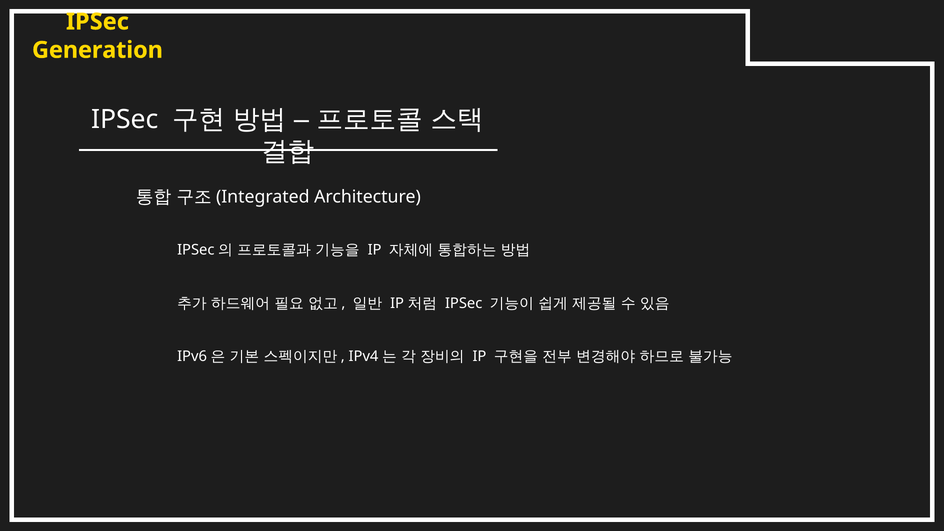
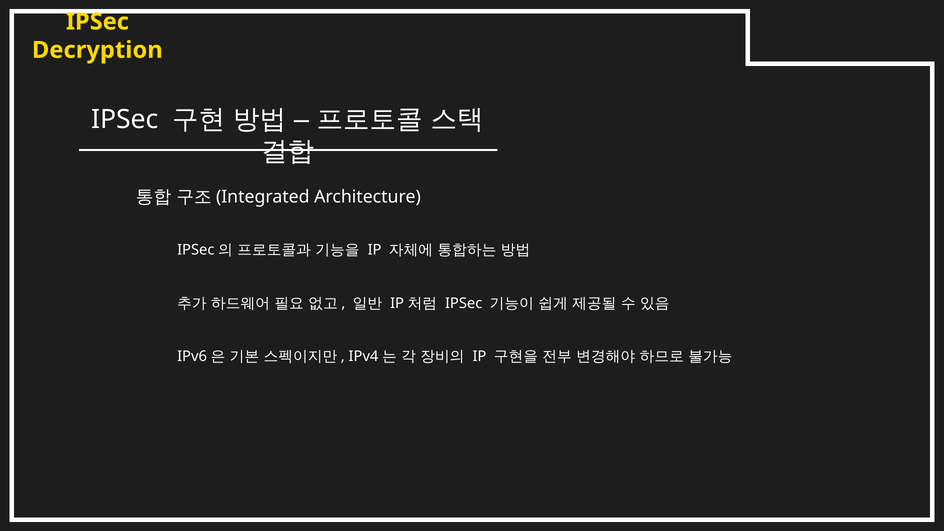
Generation: Generation -> Decryption
